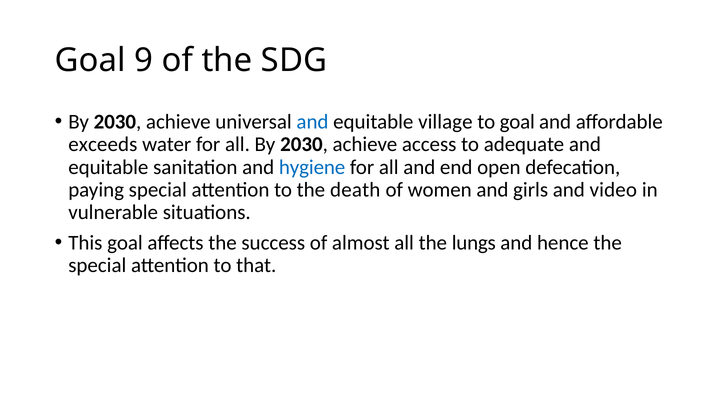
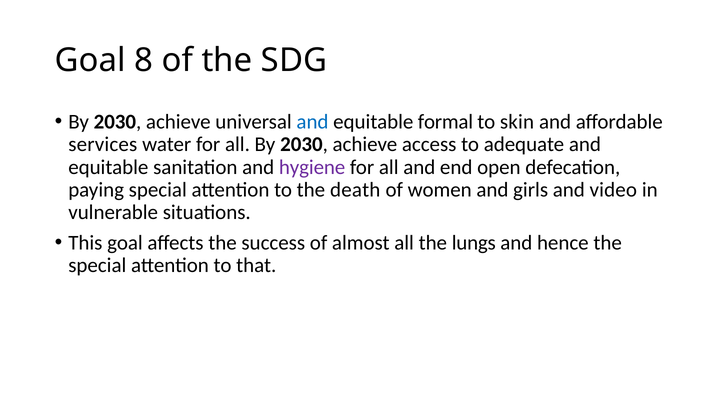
9: 9 -> 8
village: village -> formal
to goal: goal -> skin
exceeds: exceeds -> services
hygiene colour: blue -> purple
